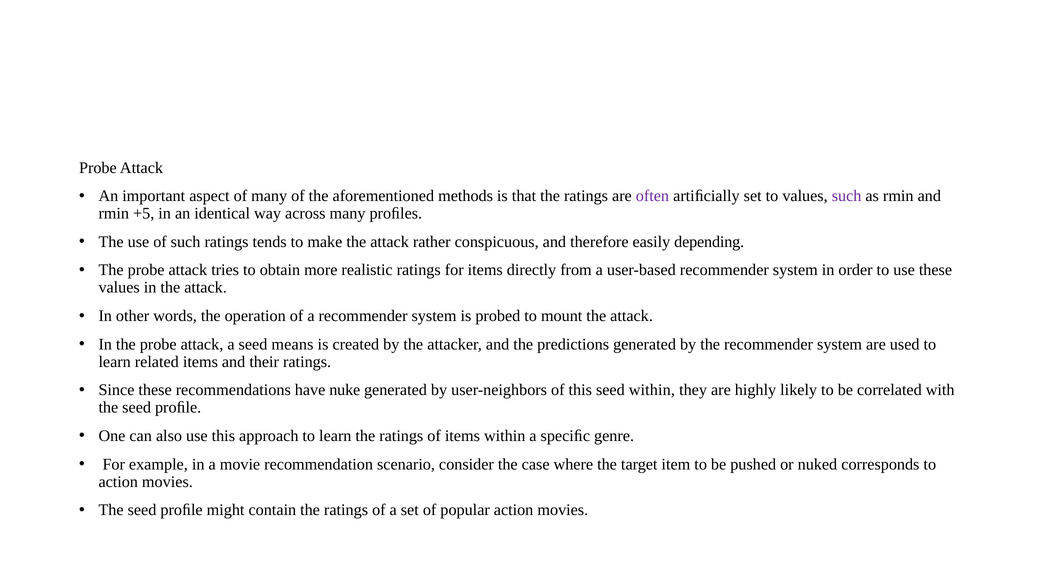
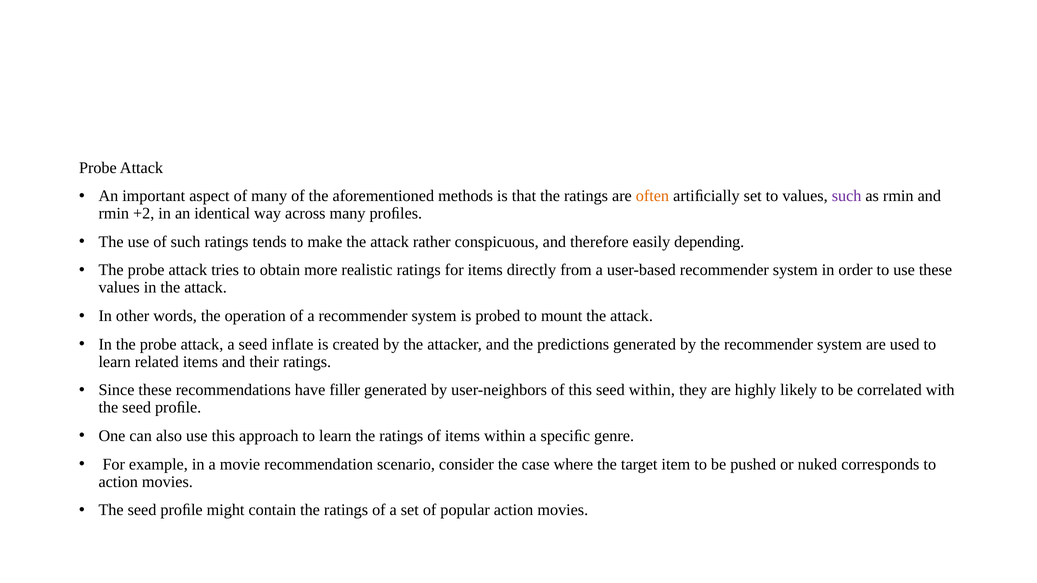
often colour: purple -> orange
+5: +5 -> +2
means: means -> inflate
nuke: nuke -> filler
